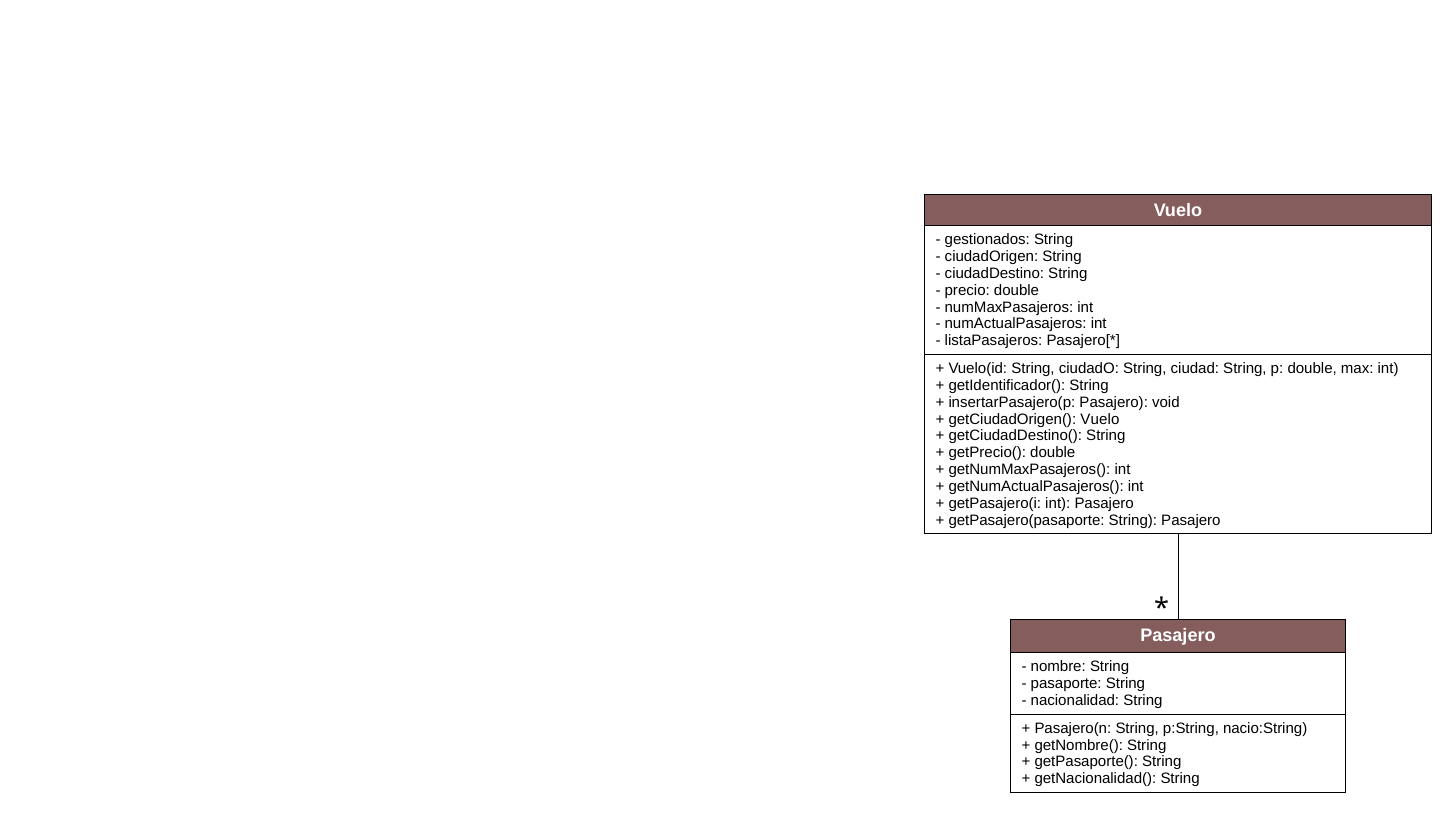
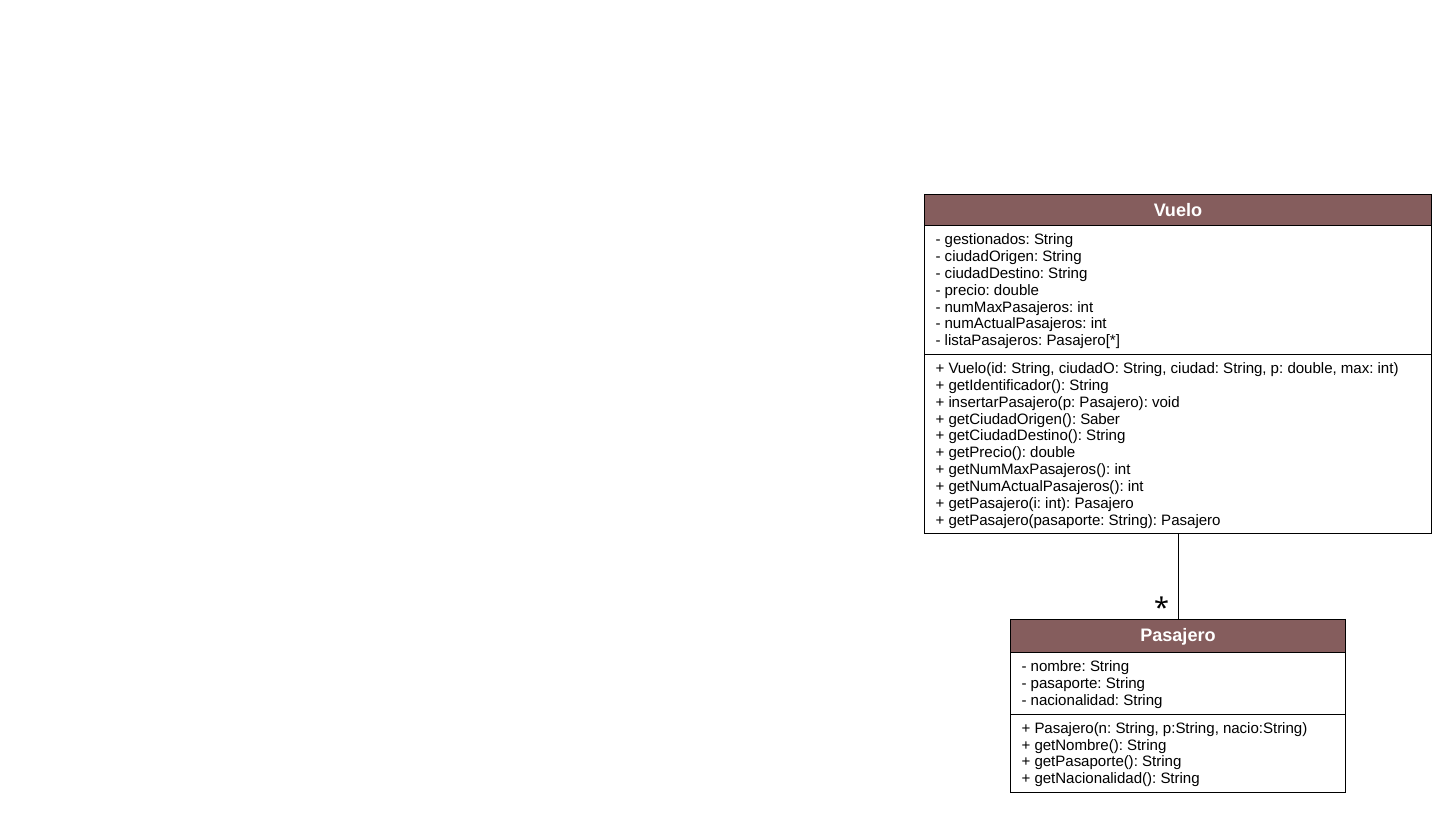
getCiudadOrigen( Vuelo: Vuelo -> Saber
